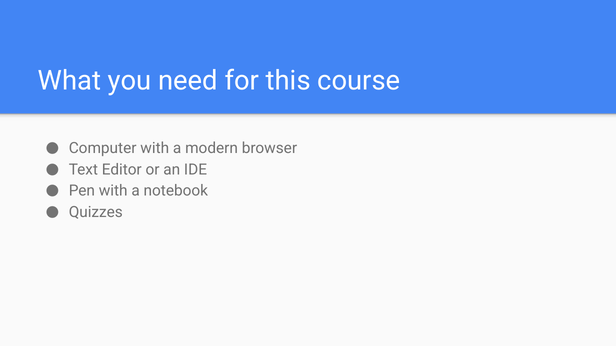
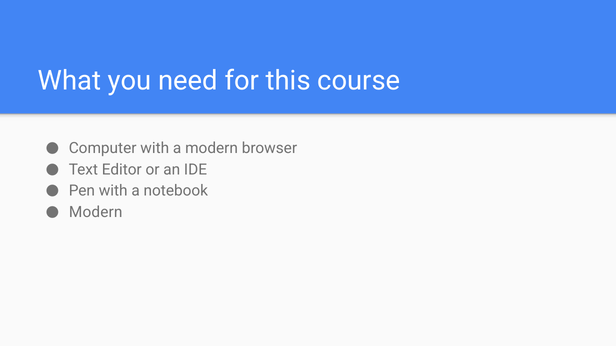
Quizzes at (96, 212): Quizzes -> Modern
